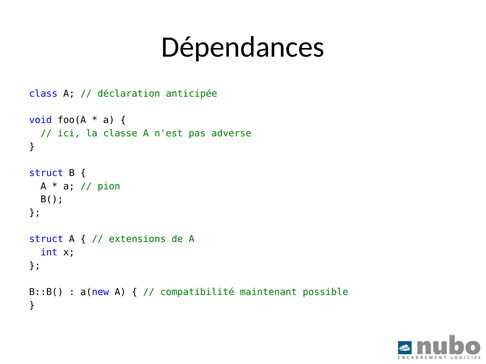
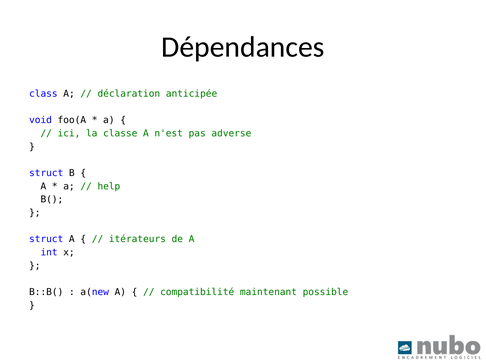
pion: pion -> help
extensions: extensions -> itérateurs
